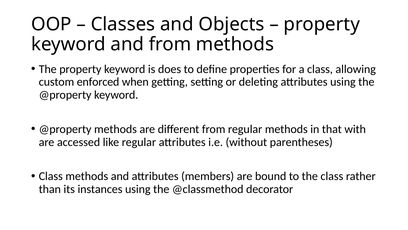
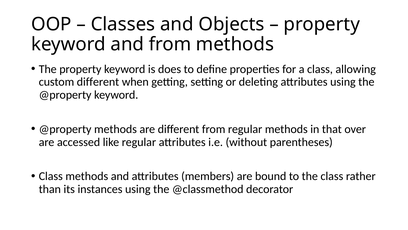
custom enforced: enforced -> different
with: with -> over
